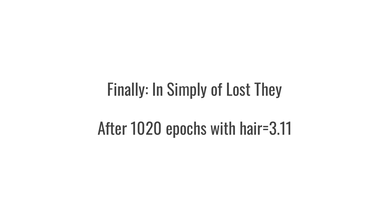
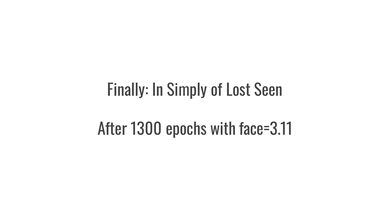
They: They -> Seen
1020: 1020 -> 1300
hair=3.11: hair=3.11 -> face=3.11
